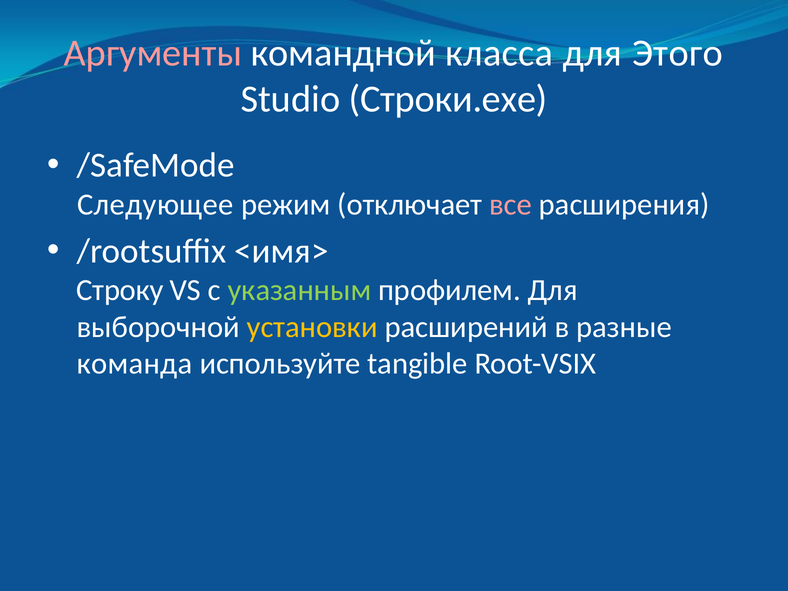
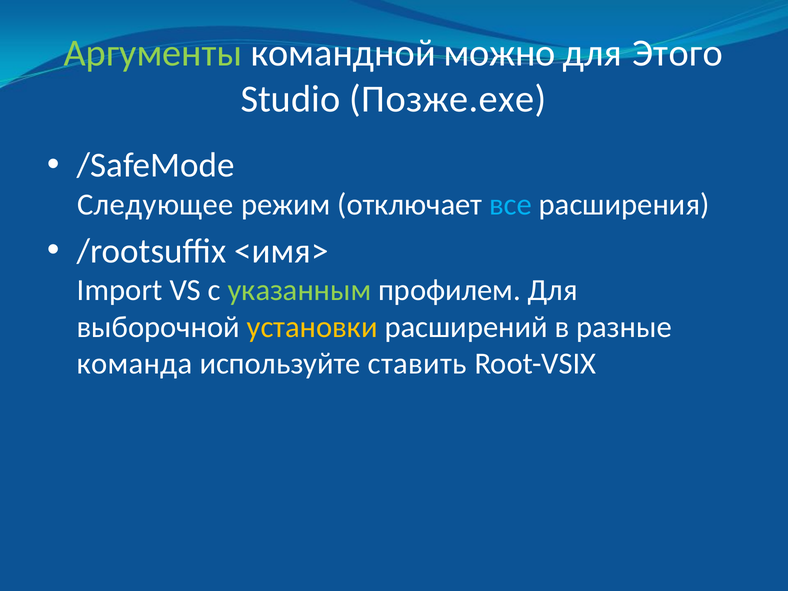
Аргументы colour: pink -> light green
класса: класса -> можно
Строки.exe: Строки.exe -> Позже.exe
все colour: pink -> light blue
Строку: Строку -> Import
tangible: tangible -> ставить
